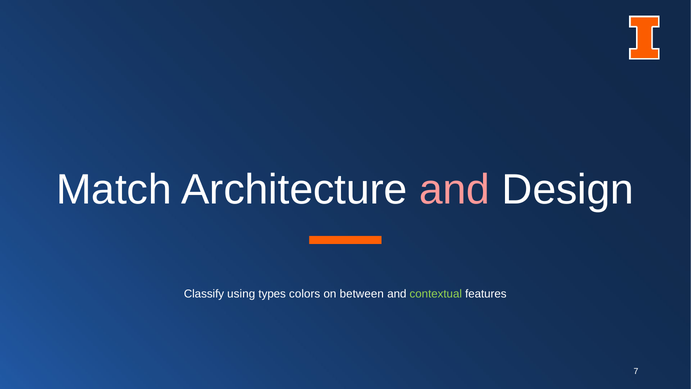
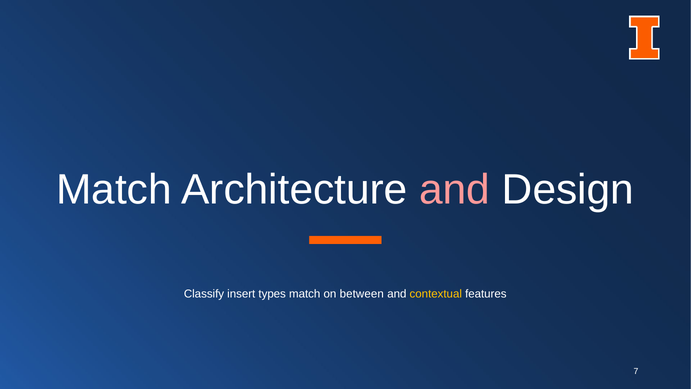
using: using -> insert
types colors: colors -> match
contextual colour: light green -> yellow
